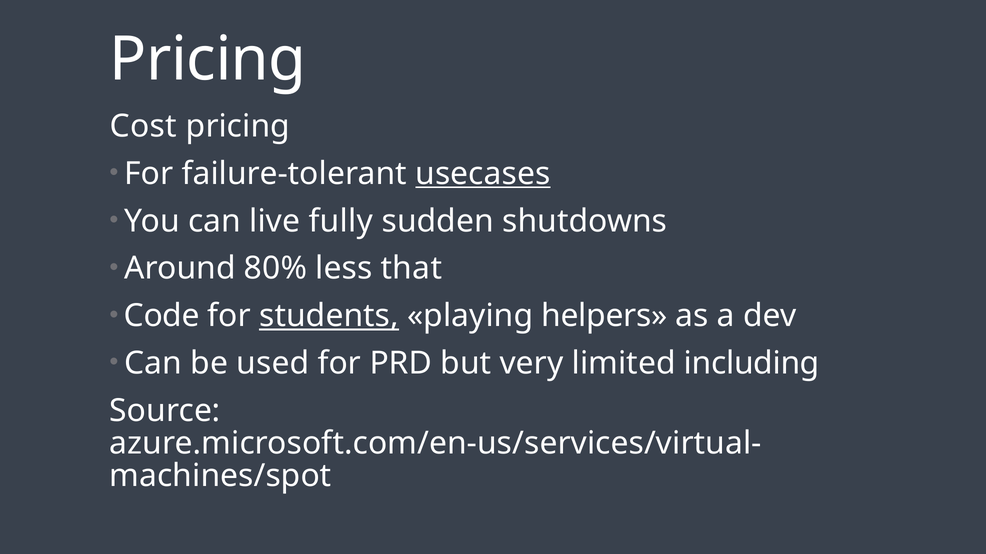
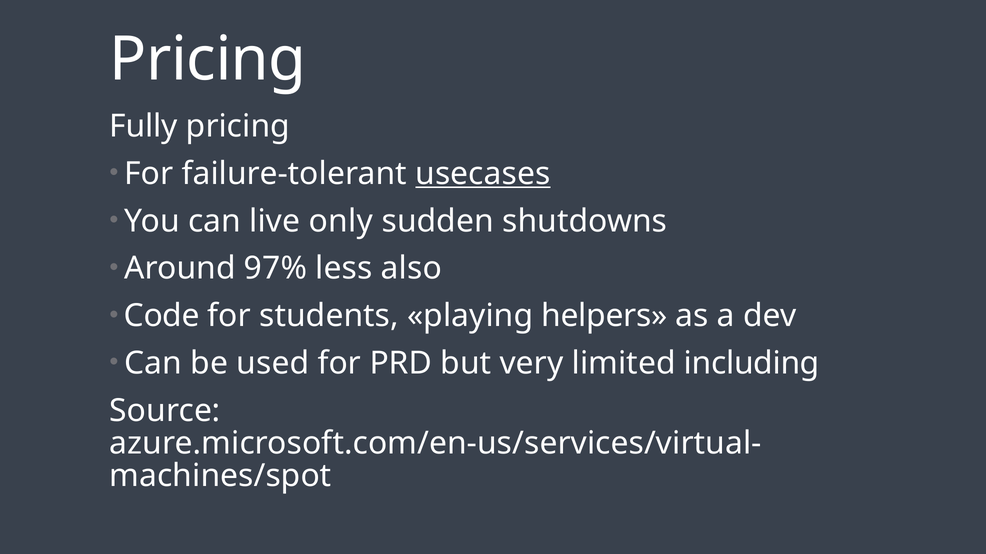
Cost: Cost -> Fully
fully: fully -> only
80%: 80% -> 97%
that: that -> also
students underline: present -> none
